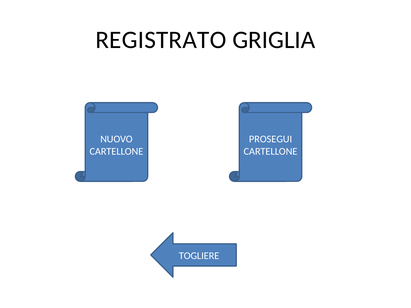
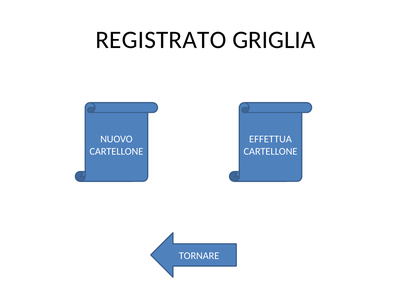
PROSEGUI: PROSEGUI -> EFFETTUA
TOGLIERE: TOGLIERE -> TORNARE
